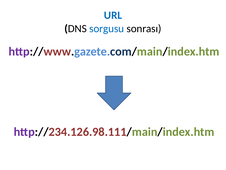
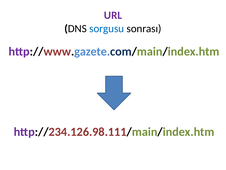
URL colour: blue -> purple
